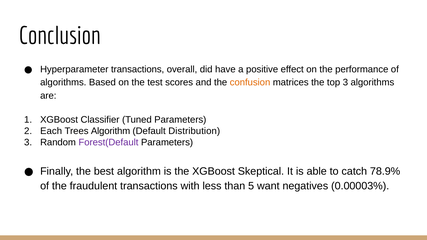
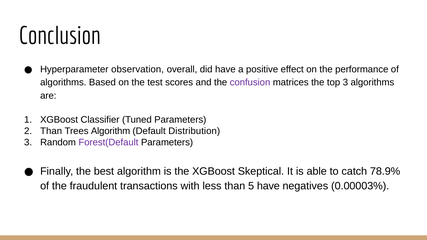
Hyperparameter transactions: transactions -> observation
confusion colour: orange -> purple
Each at (51, 131): Each -> Than
5 want: want -> have
